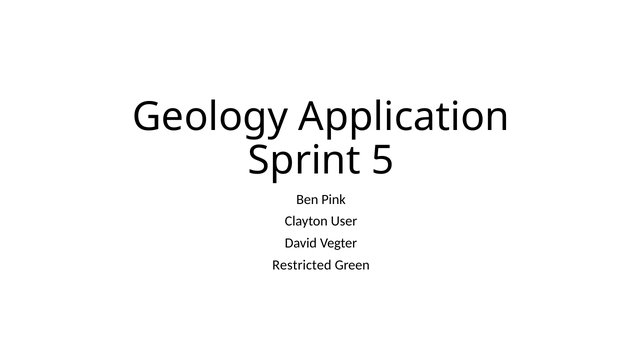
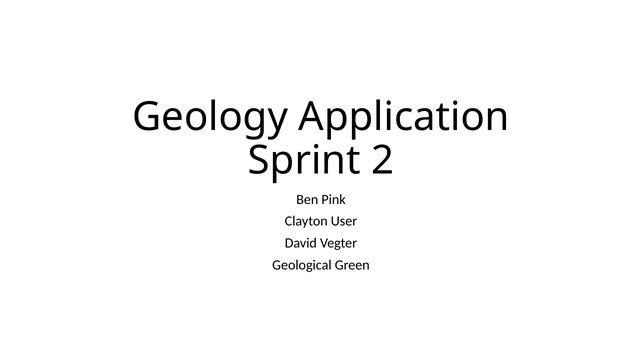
5: 5 -> 2
Restricted: Restricted -> Geological
